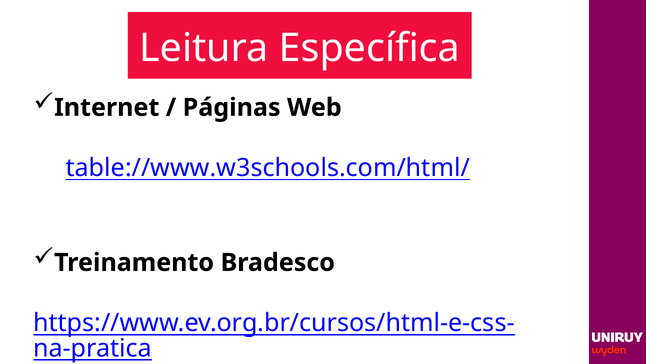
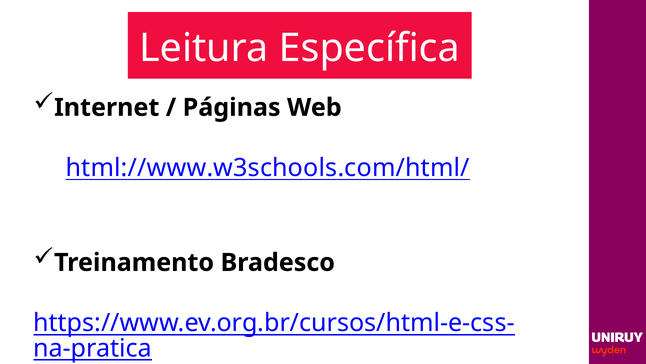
table://www.w3schools.com/html/: table://www.w3schools.com/html/ -> html://www.w3schools.com/html/
